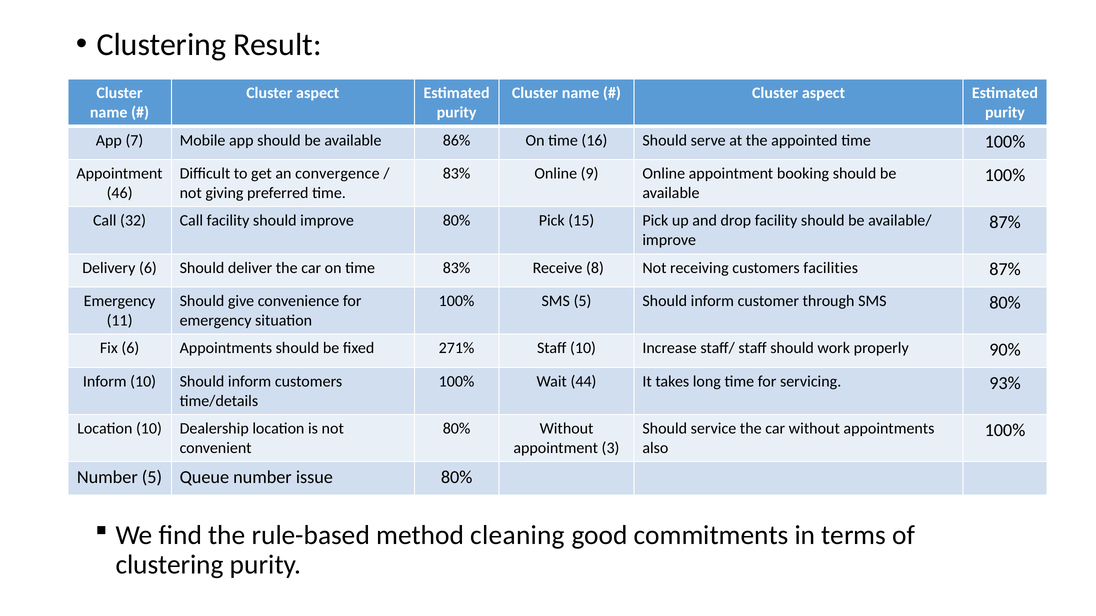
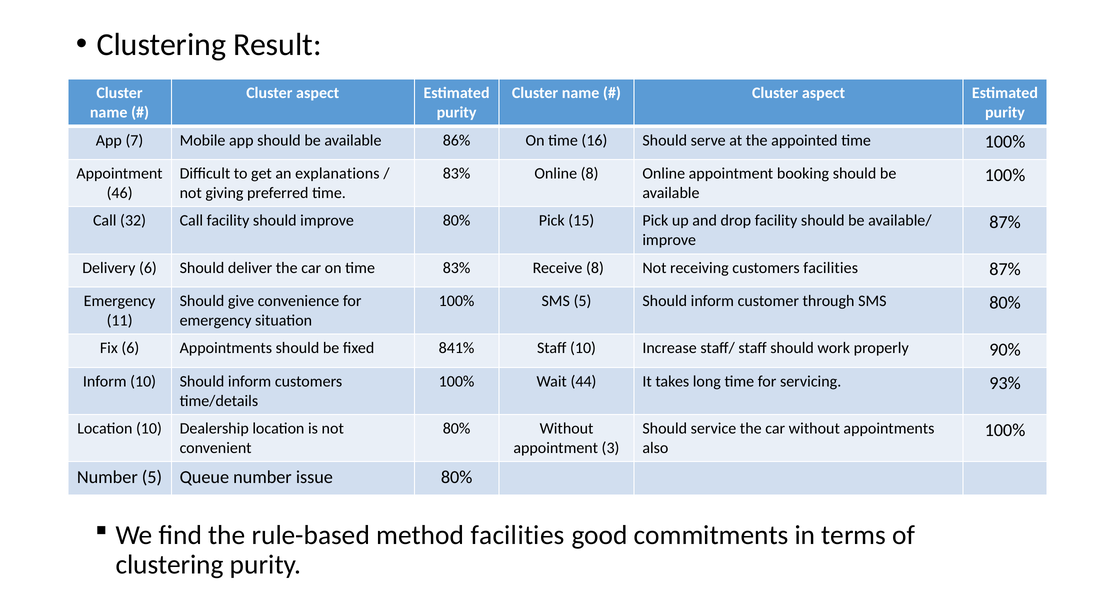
convergence: convergence -> explanations
Online 9: 9 -> 8
271%: 271% -> 841%
method cleaning: cleaning -> facilities
